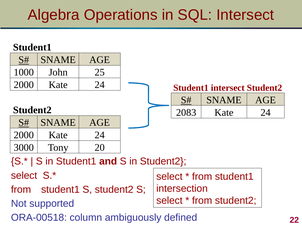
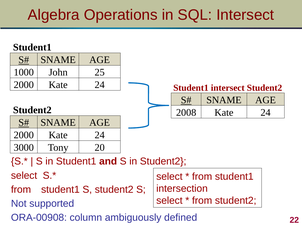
2083: 2083 -> 2008
ORA-00518: ORA-00518 -> ORA-00908
